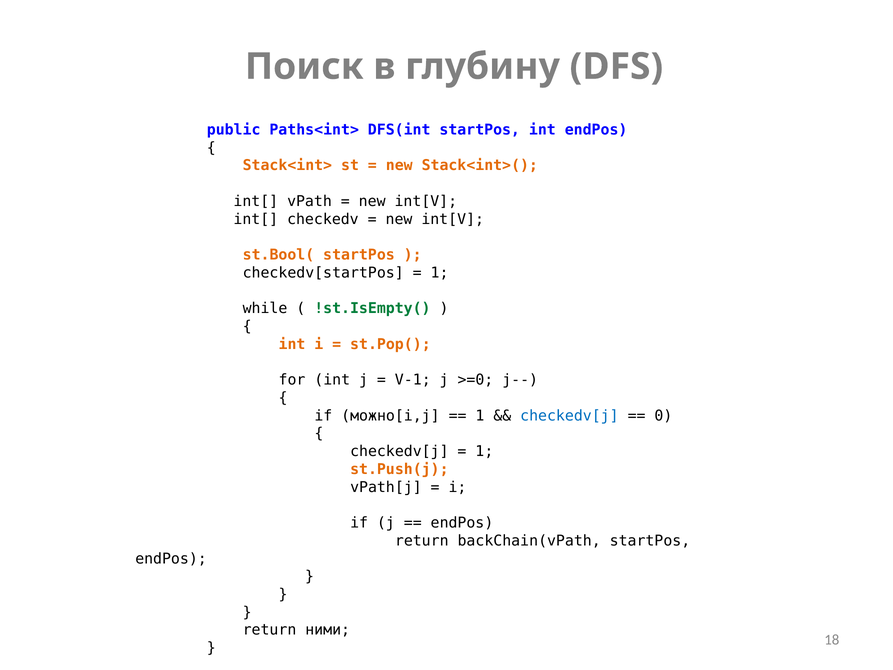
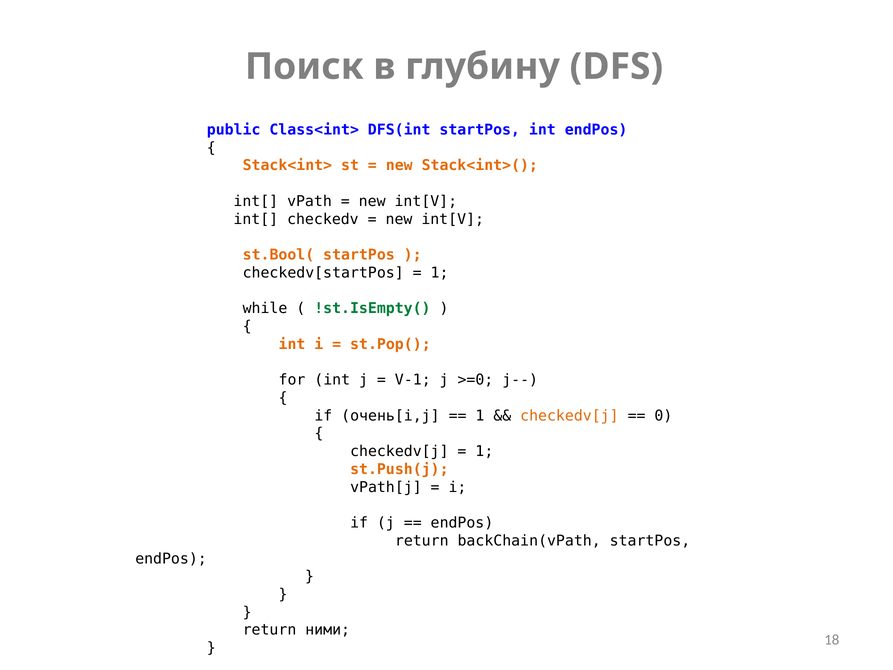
Paths<int>: Paths<int> -> Class<int>
можно[i,j: можно[i,j -> очень[i,j
checkedv[j at (569, 416) colour: blue -> orange
